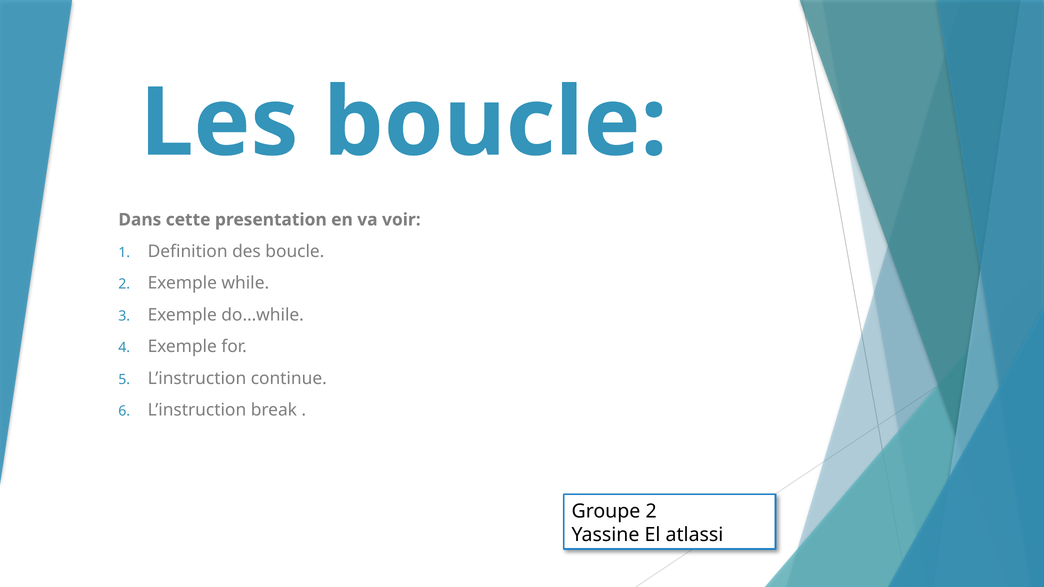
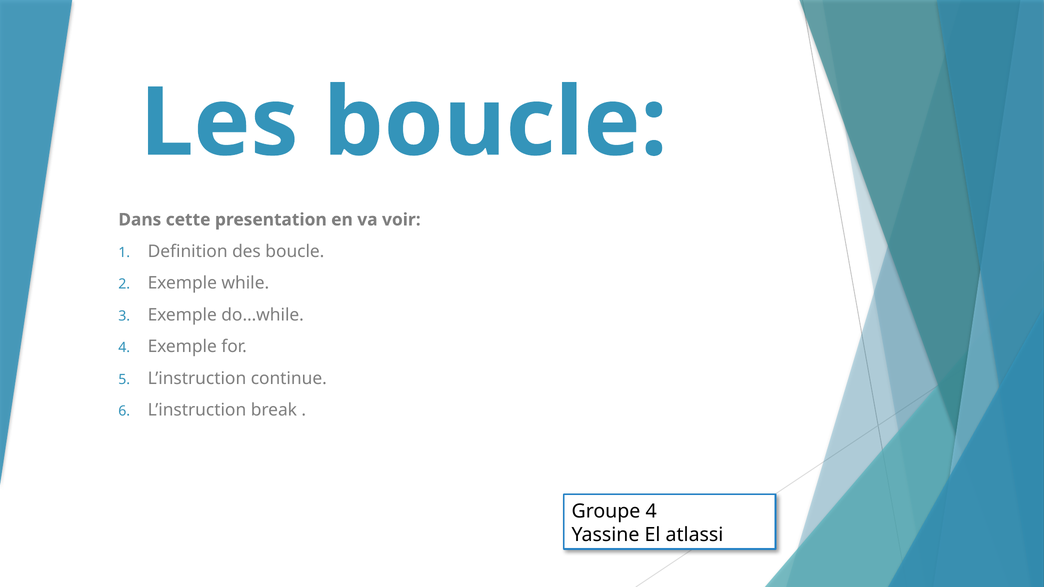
Groupe 2: 2 -> 4
